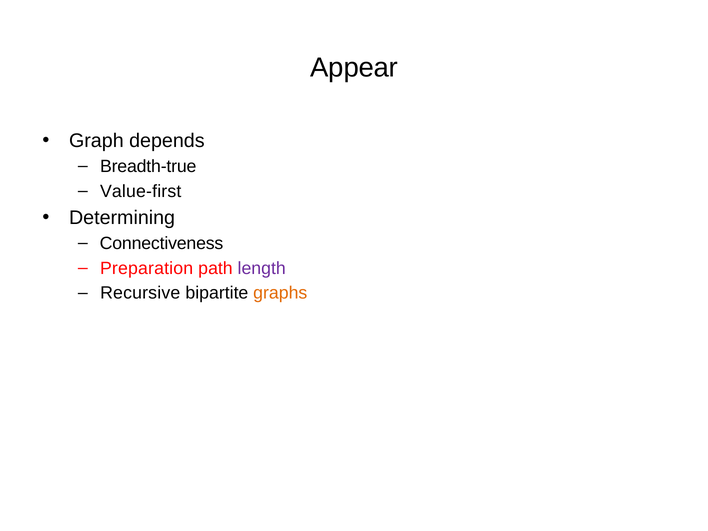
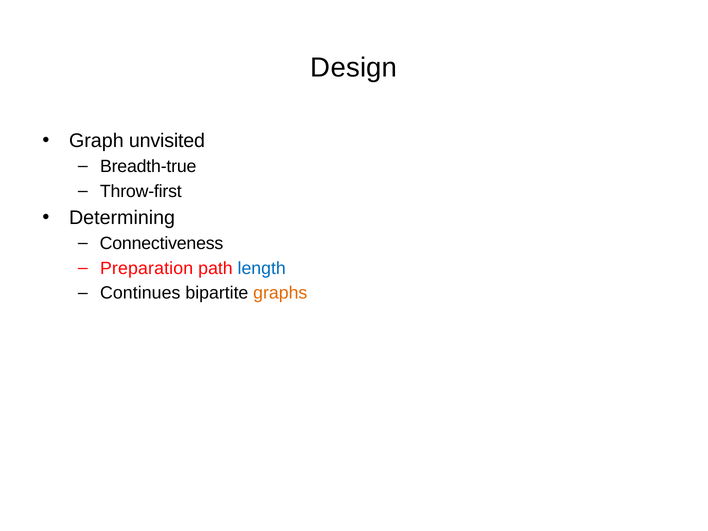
Appear: Appear -> Design
depends: depends -> unvisited
Value-first: Value-first -> Throw-first
length colour: purple -> blue
Recursive: Recursive -> Continues
